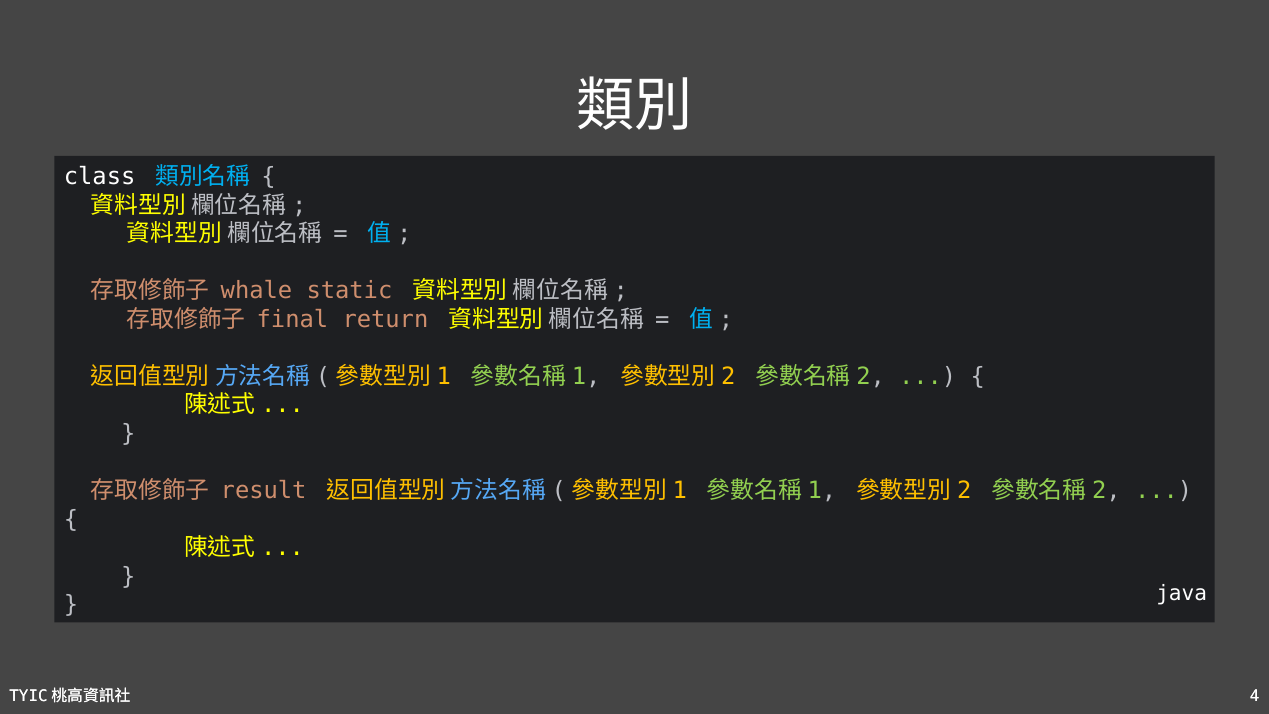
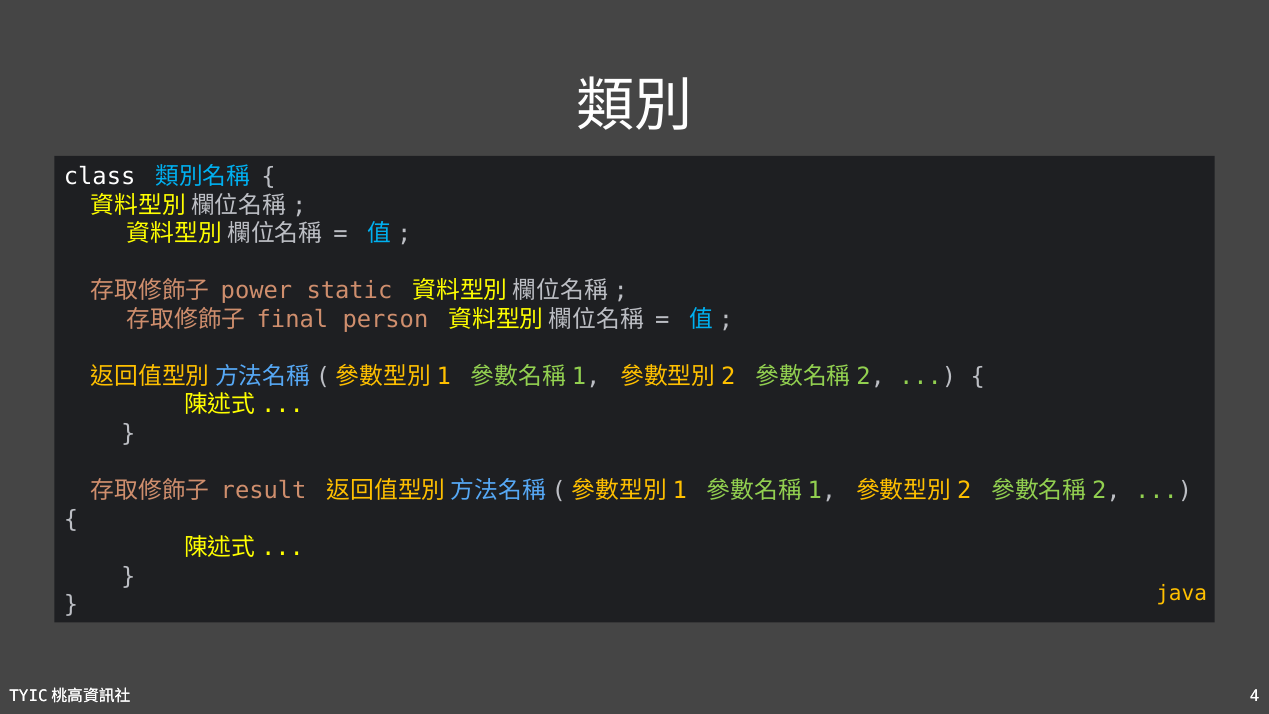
whale: whale -> power
return: return -> person
java colour: white -> yellow
